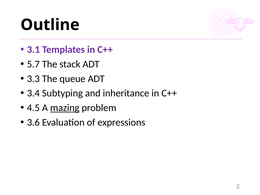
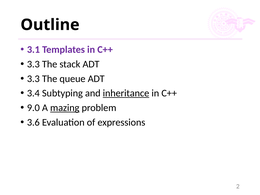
5.7 at (33, 64): 5.7 -> 3.3
inheritance underline: none -> present
4.5: 4.5 -> 9.0
